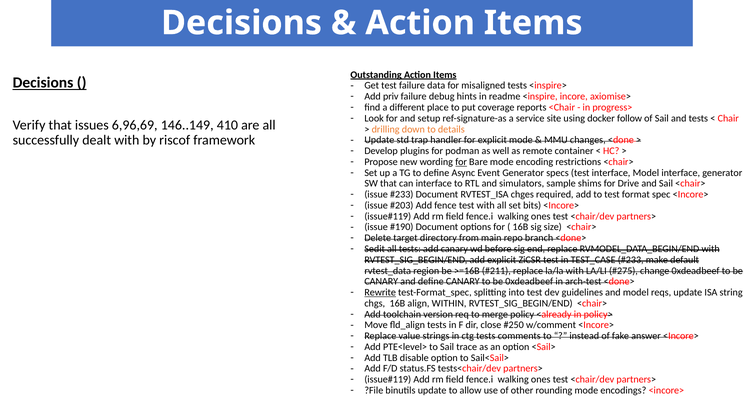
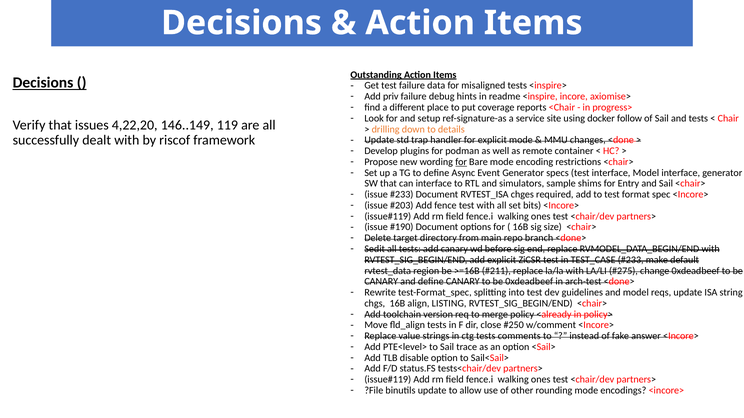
6,96,69: 6,96,69 -> 4,22,20
410: 410 -> 119
Drive: Drive -> Entry
Rewrite underline: present -> none
WITHIN: WITHIN -> LISTING
